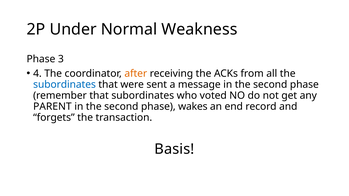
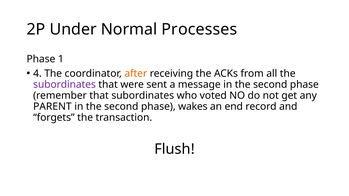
Weakness: Weakness -> Processes
3: 3 -> 1
subordinates at (64, 85) colour: blue -> purple
Basis: Basis -> Flush
